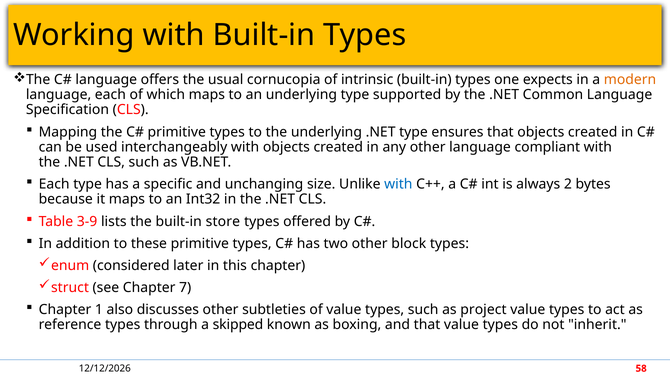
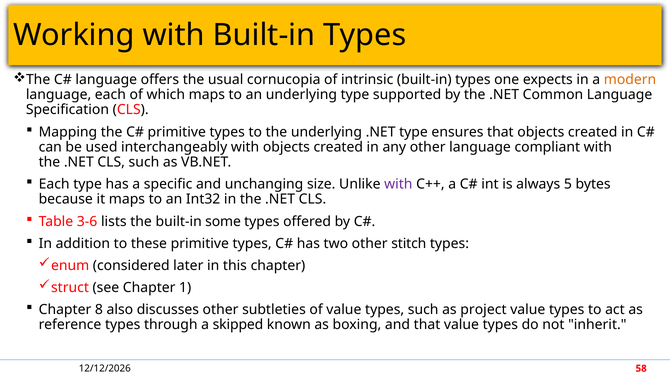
with at (398, 184) colour: blue -> purple
2: 2 -> 5
3-9: 3-9 -> 3-6
store: store -> some
block: block -> stitch
7: 7 -> 1
1: 1 -> 8
